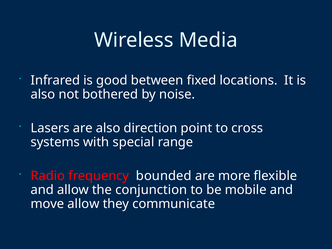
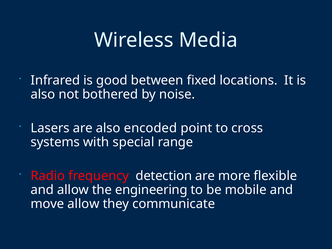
direction: direction -> encoded
bounded: bounded -> detection
conjunction: conjunction -> engineering
